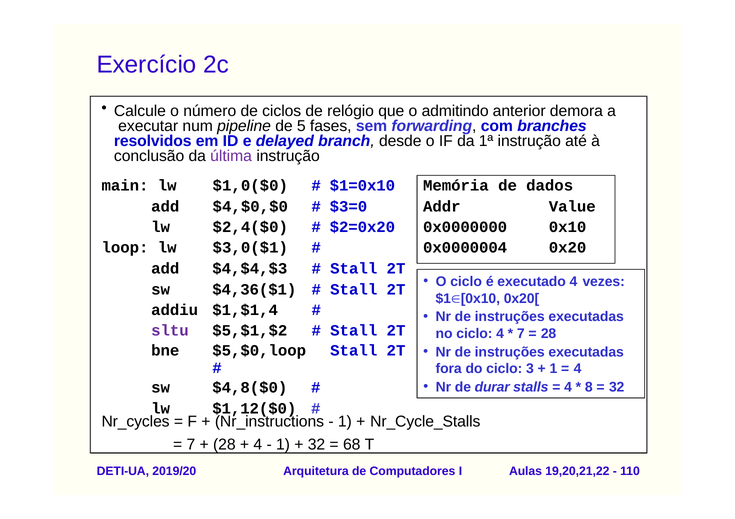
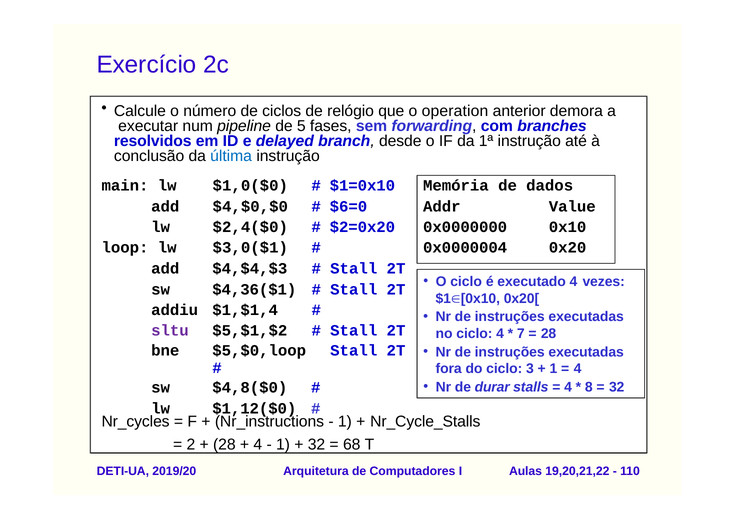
admitindo: admitindo -> operation
última colour: purple -> blue
$3=0: $3=0 -> $6=0
7 at (191, 445): 7 -> 2
